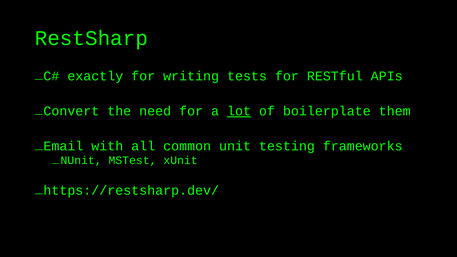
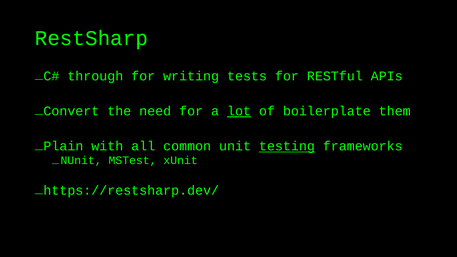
exactly: exactly -> through
Email: Email -> Plain
testing underline: none -> present
